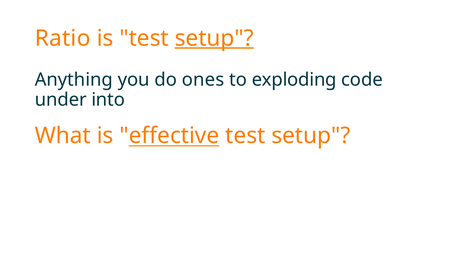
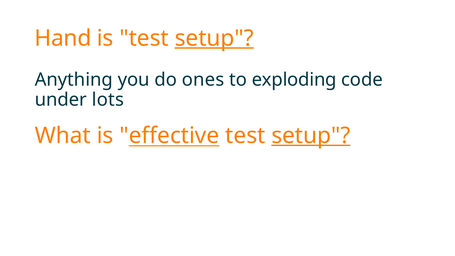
Ratio: Ratio -> Hand
into: into -> lots
setup at (311, 135) underline: none -> present
